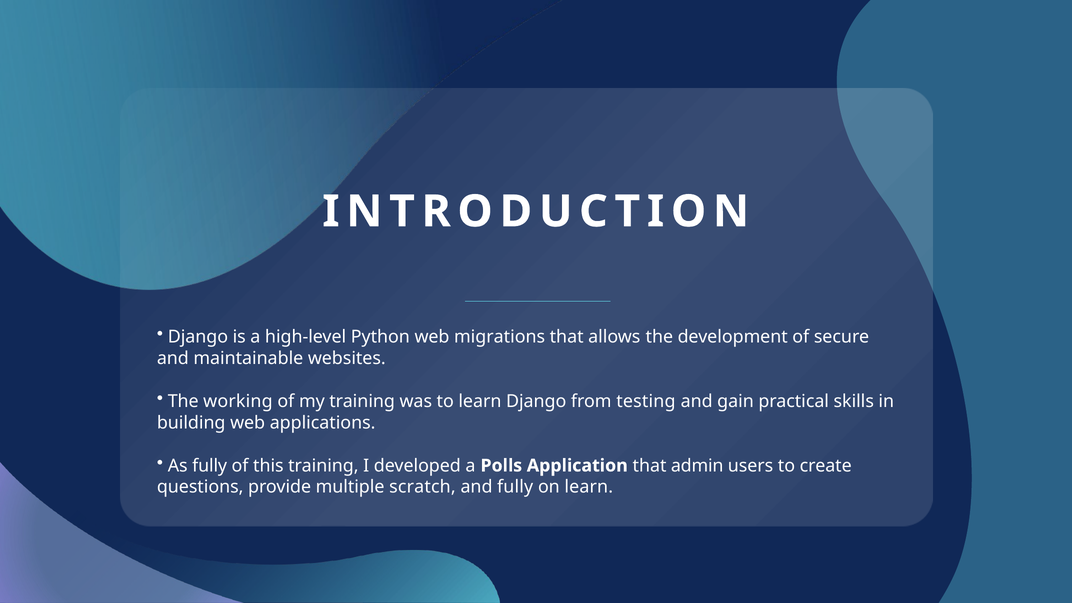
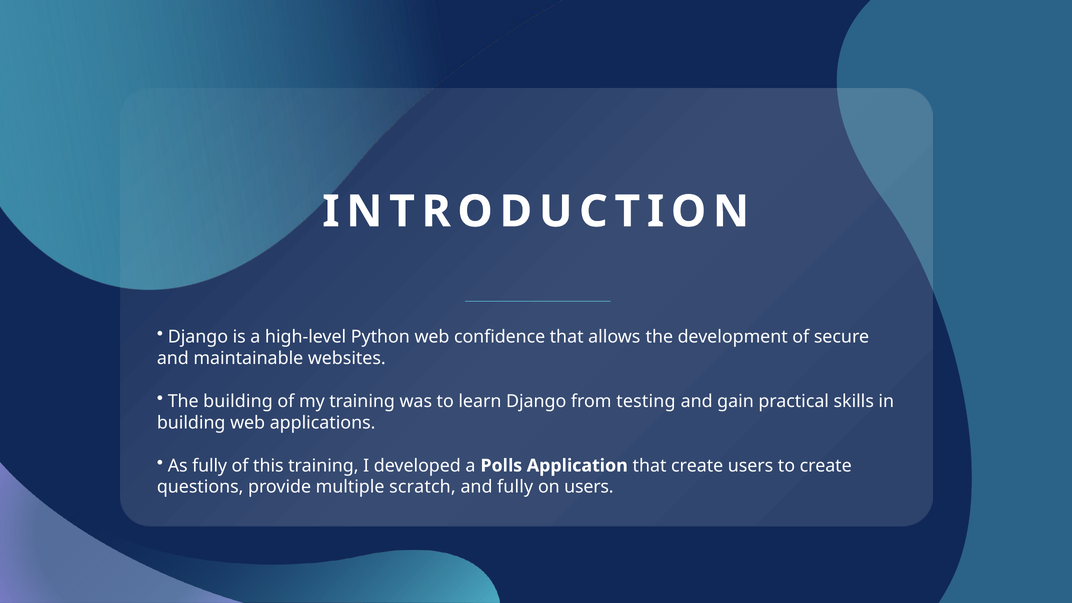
migrations: migrations -> confidence
The working: working -> building
that admin: admin -> create
on learn: learn -> users
